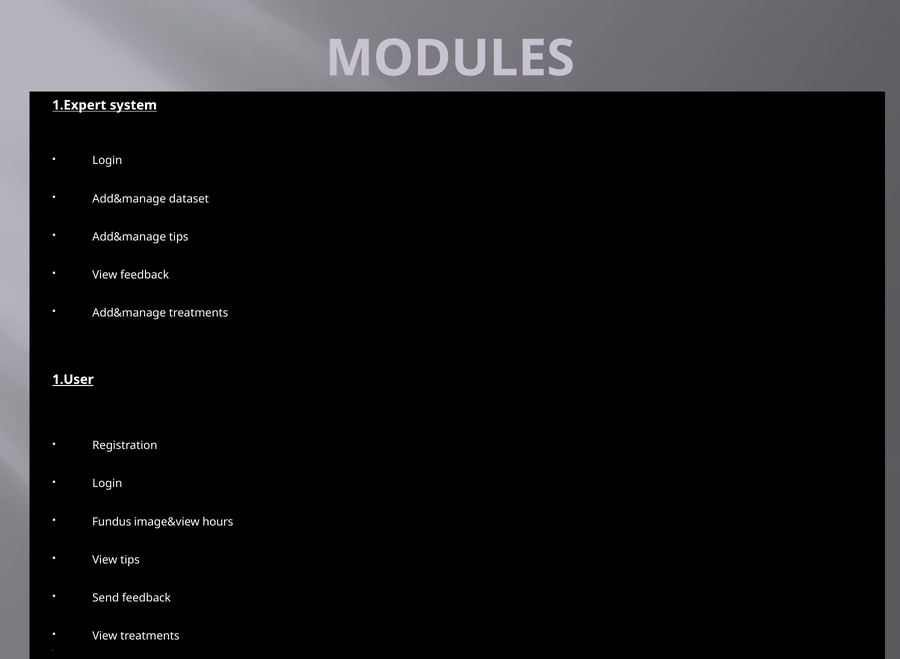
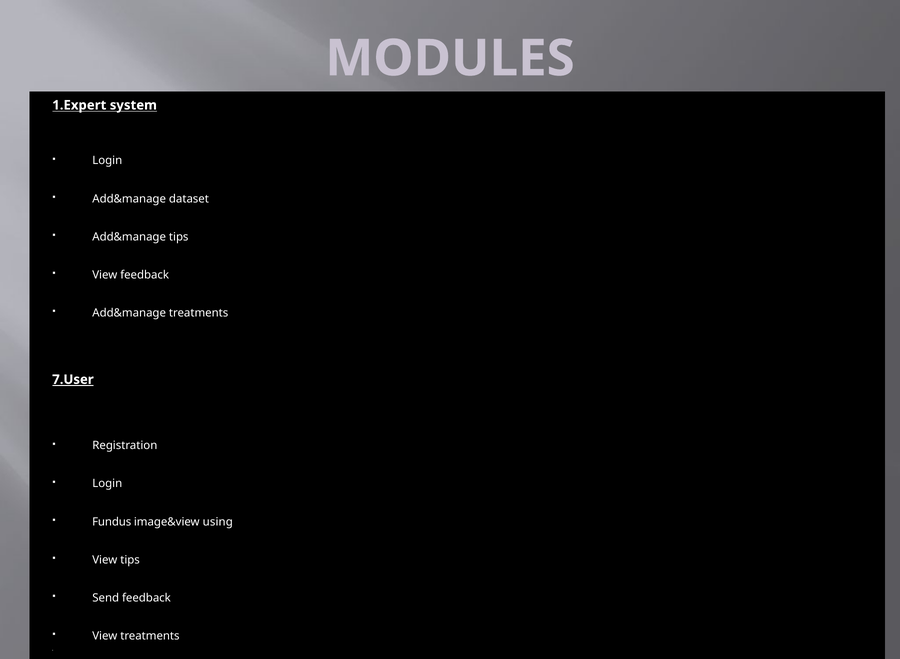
1.User: 1.User -> 7.User
hours: hours -> using
